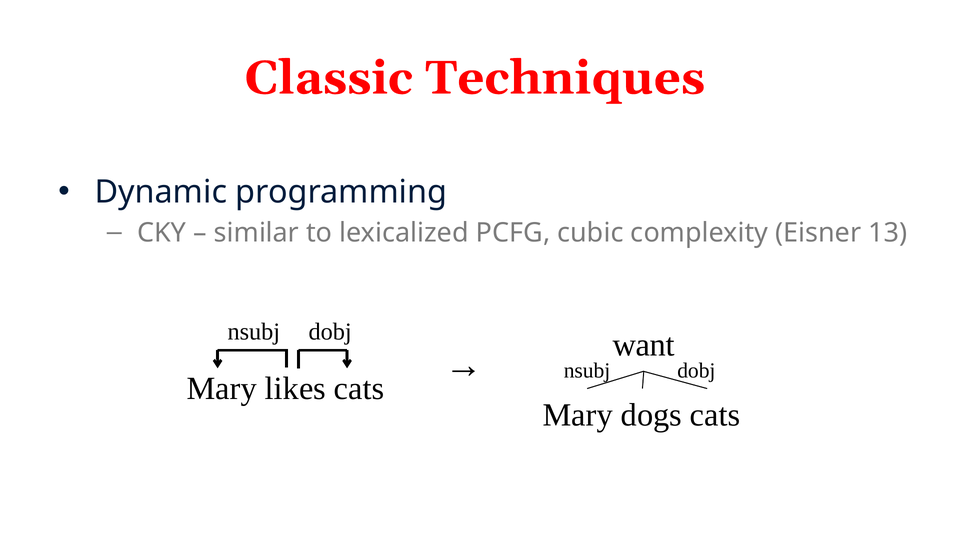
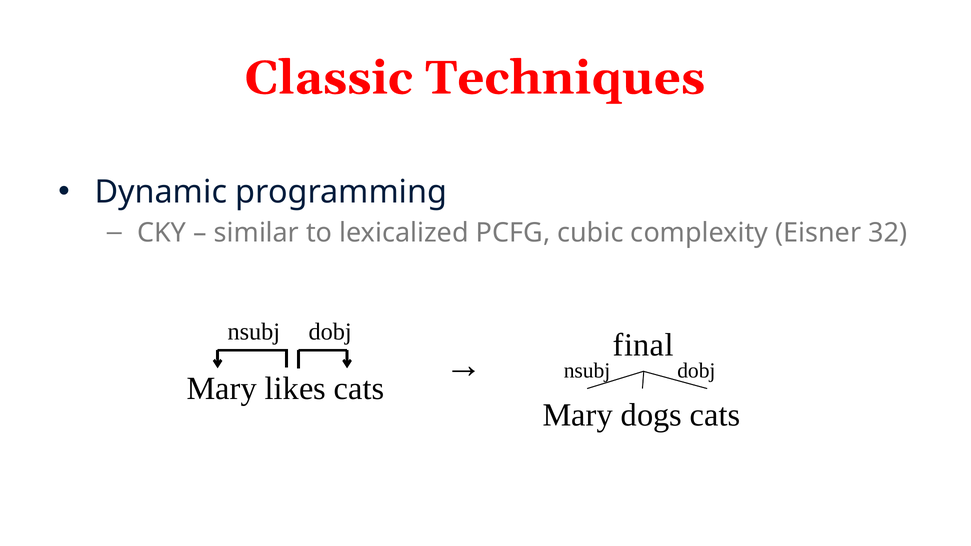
13: 13 -> 32
want: want -> final
